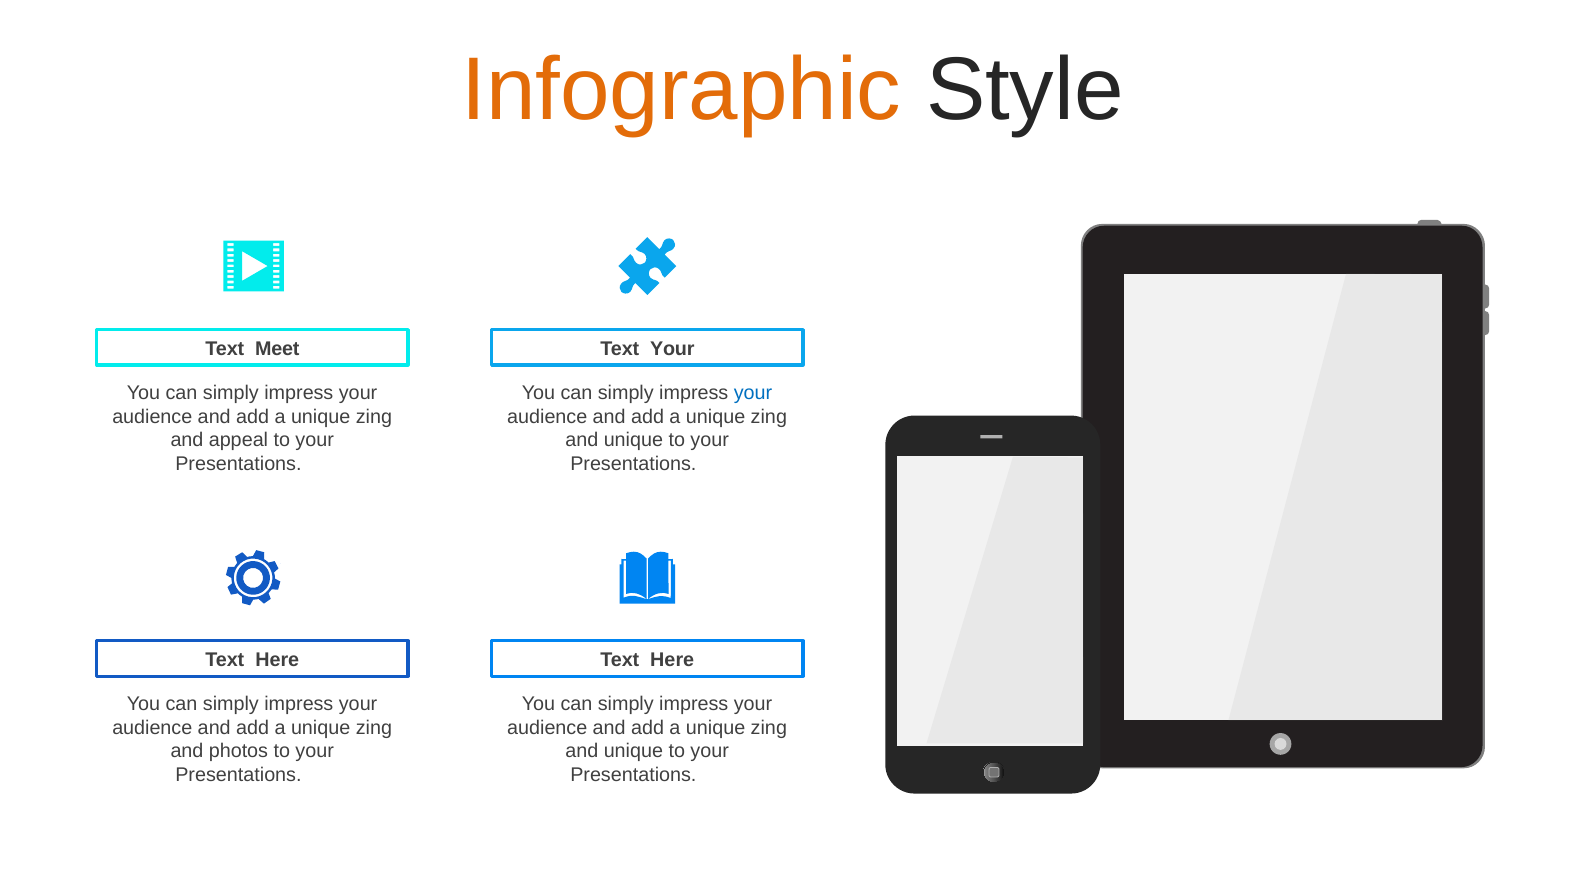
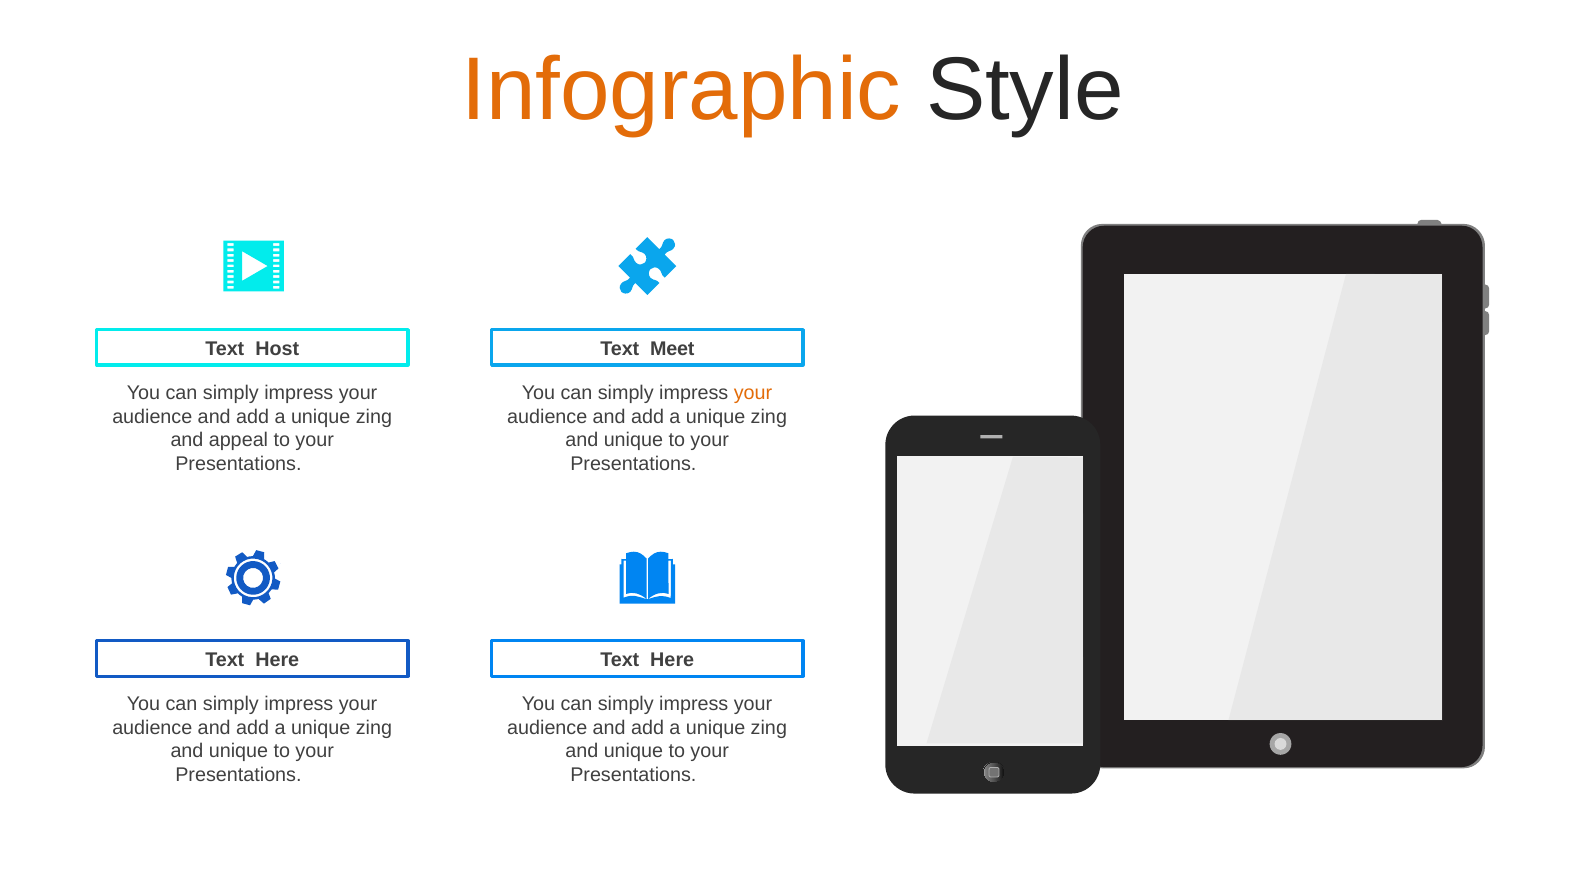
Meet: Meet -> Host
Text Your: Your -> Meet
your at (753, 393) colour: blue -> orange
photos at (238, 751): photos -> unique
